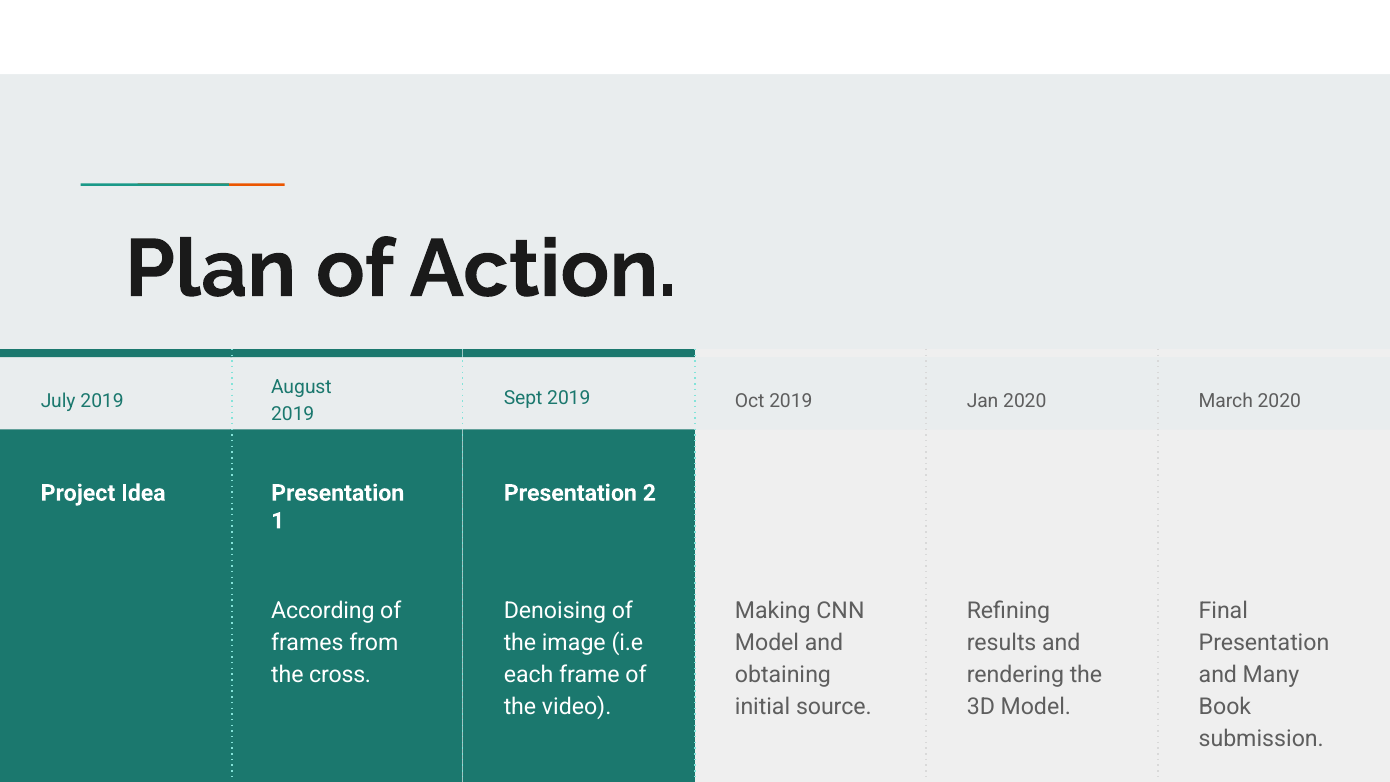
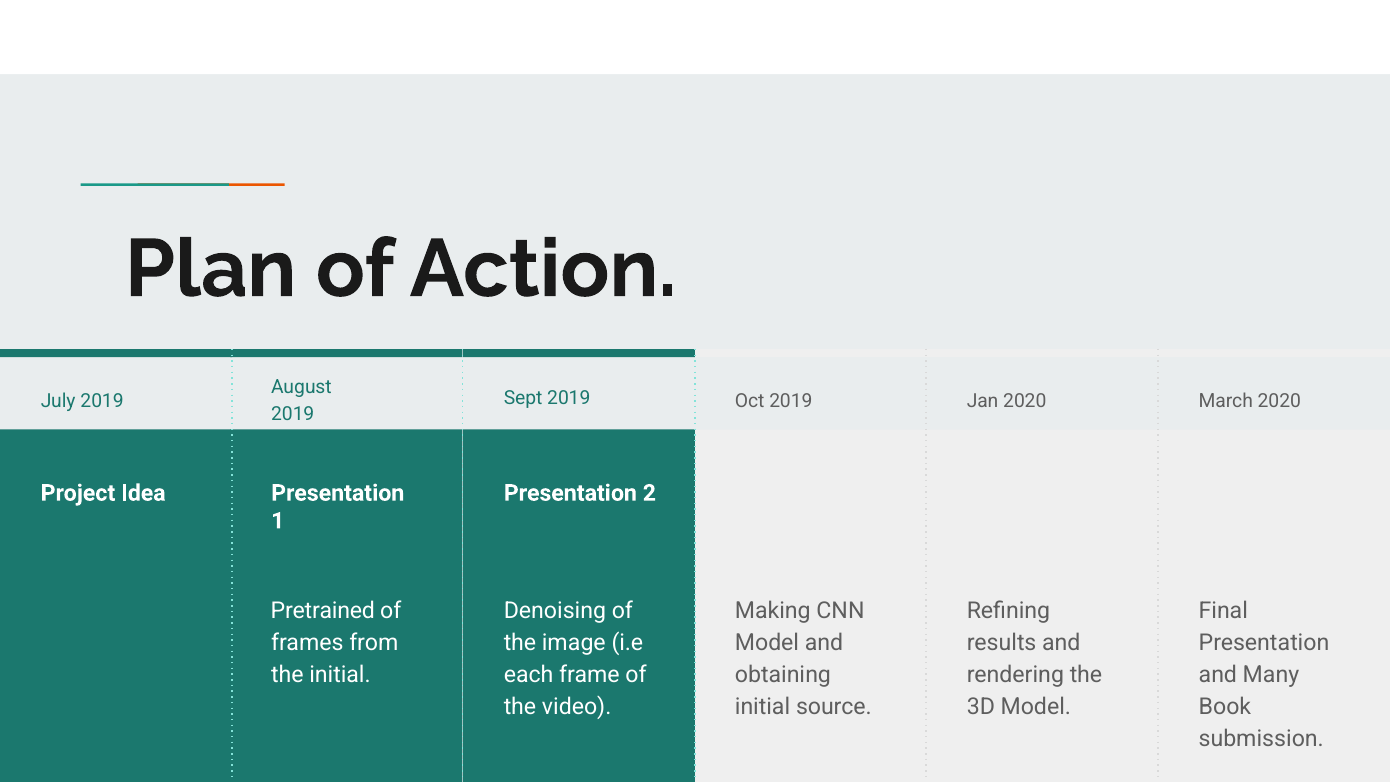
According: According -> Pretrained
the cross: cross -> initial
